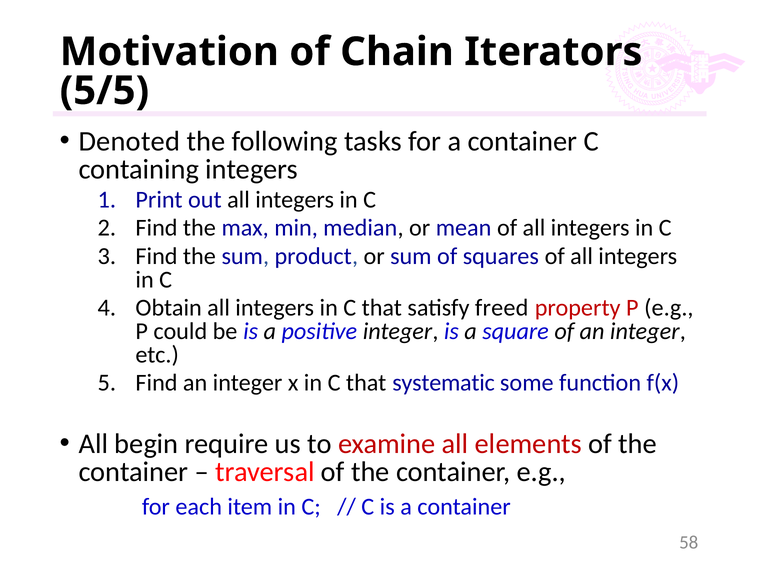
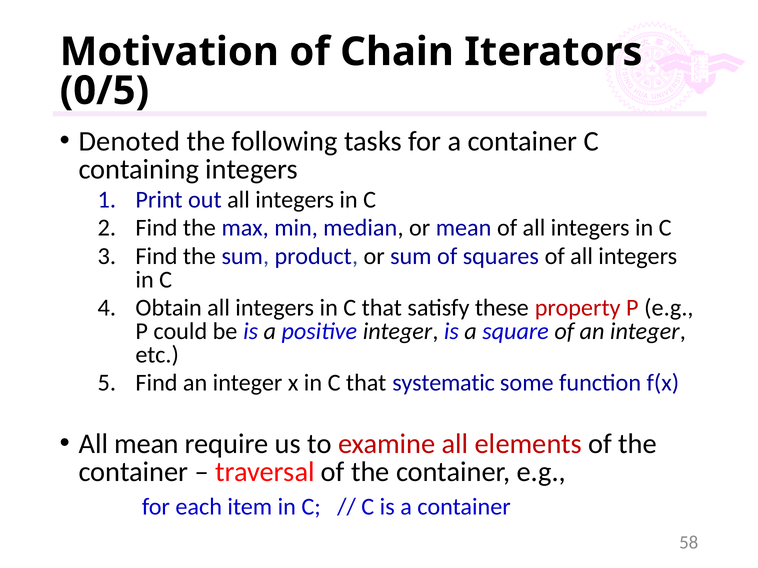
5/5: 5/5 -> 0/5
freed: freed -> these
All begin: begin -> mean
